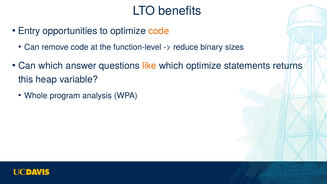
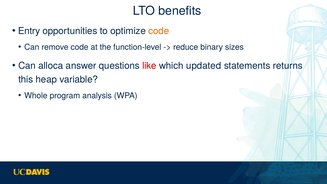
Can which: which -> alloca
like colour: orange -> red
which optimize: optimize -> updated
